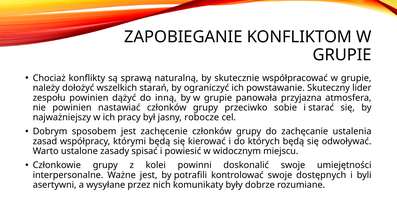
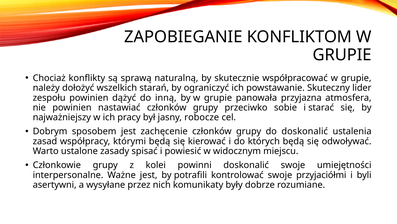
do zachęcanie: zachęcanie -> doskonalić
dostępnych: dostępnych -> przyjaciółmi
